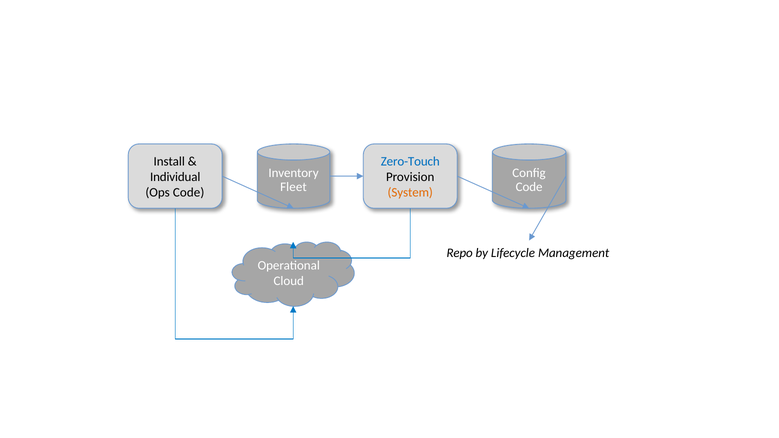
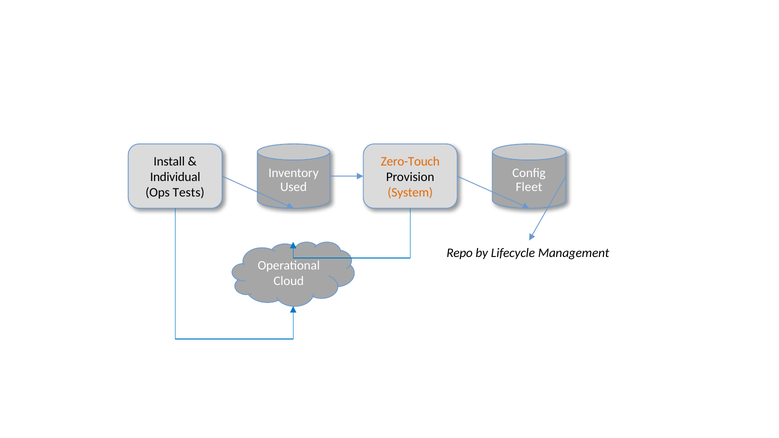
Zero-Touch colour: blue -> orange
Fleet: Fleet -> Used
Code at (529, 187): Code -> Fleet
Ops Code: Code -> Tests
